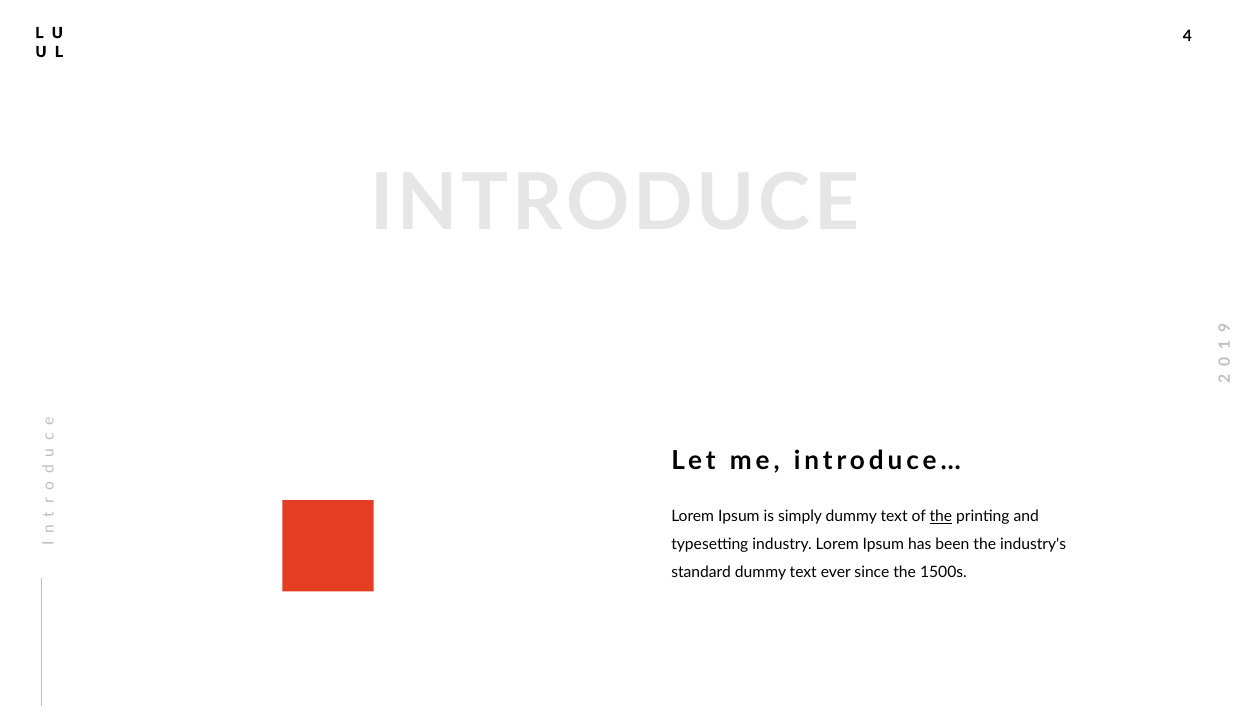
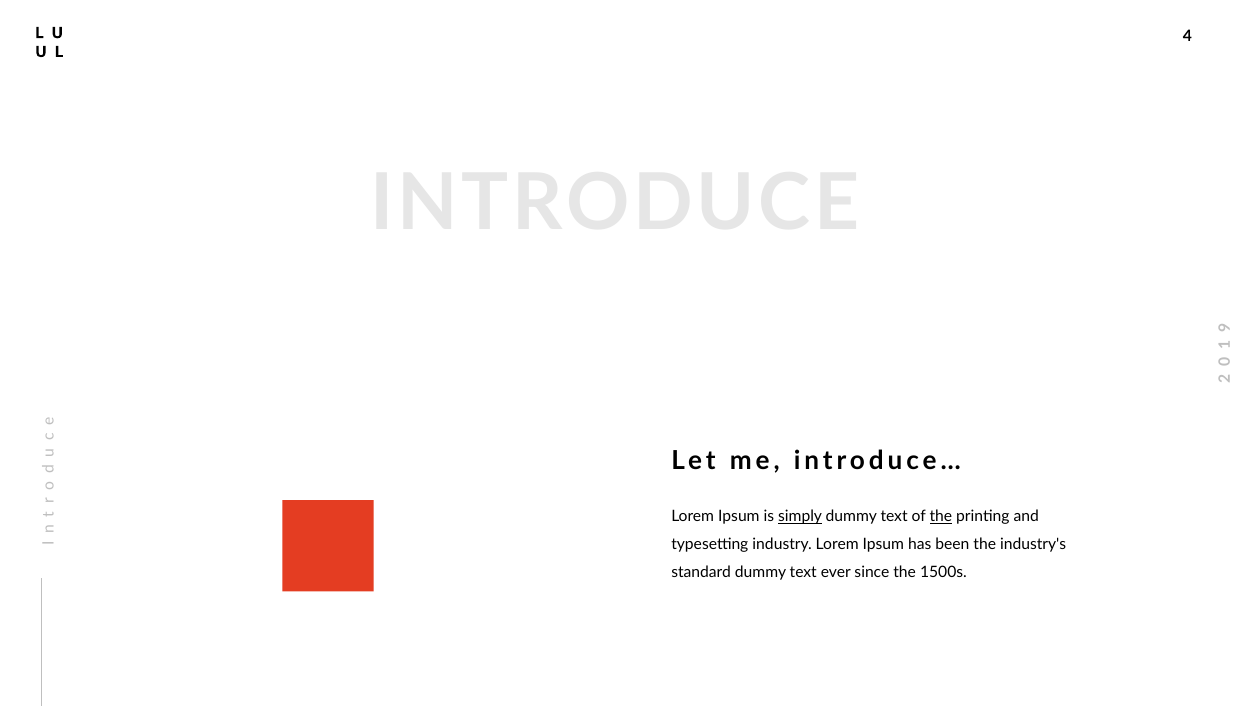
simply underline: none -> present
